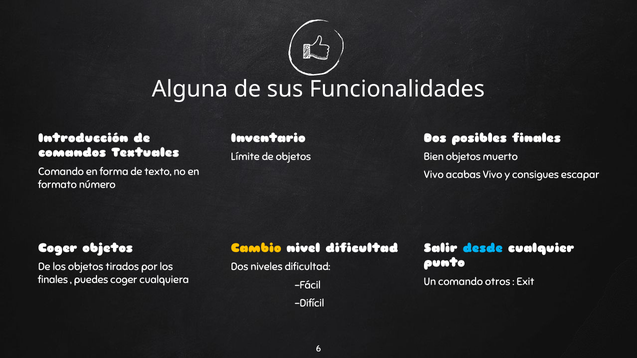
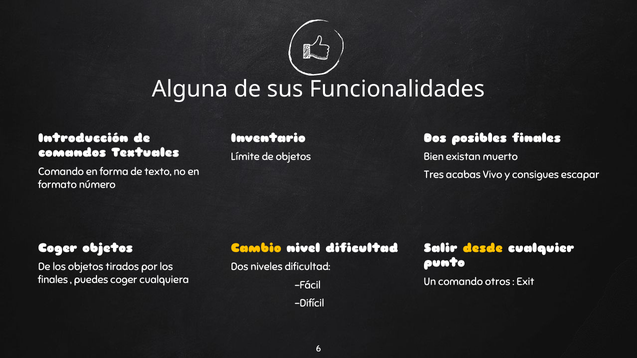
Bien objetos: objetos -> existan
Vivo at (434, 175): Vivo -> Tres
desde colour: light blue -> yellow
